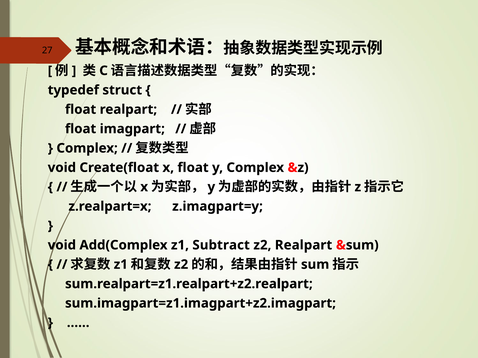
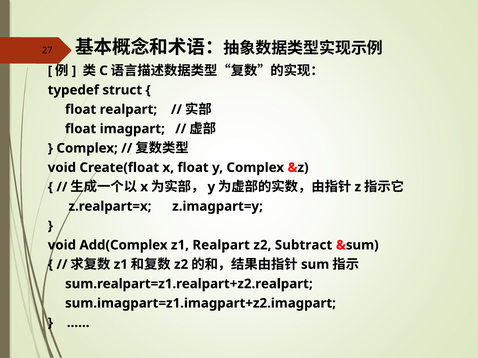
z1 Subtract: Subtract -> Realpart
z2 Realpart: Realpart -> Subtract
